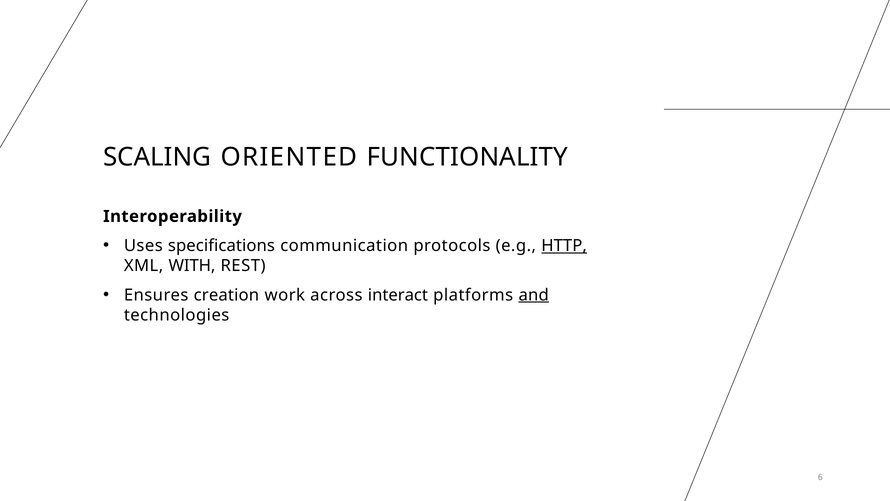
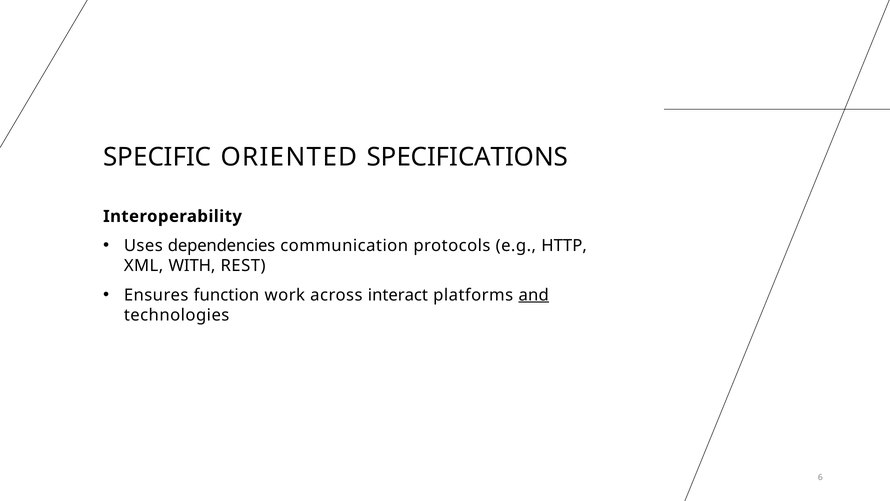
SCALING: SCALING -> SPECIFIC
FUNCTIONALITY: FUNCTIONALITY -> SPECIFICATIONS
specifications: specifications -> dependencies
HTTP underline: present -> none
creation: creation -> function
